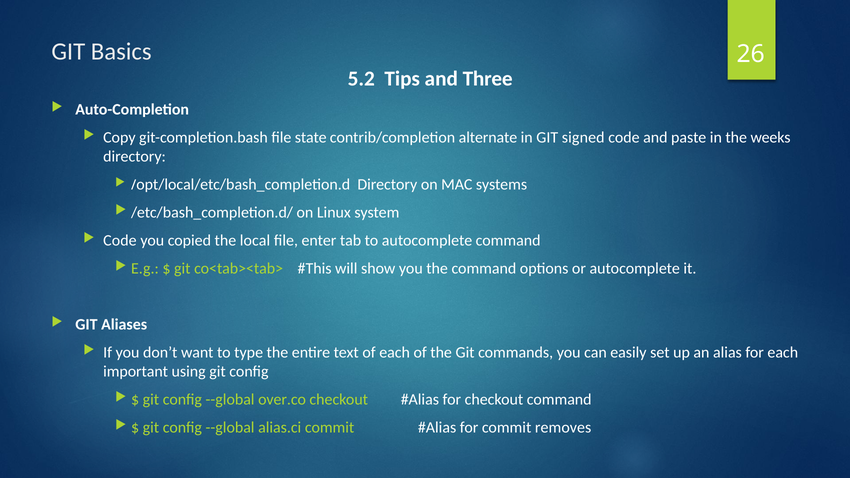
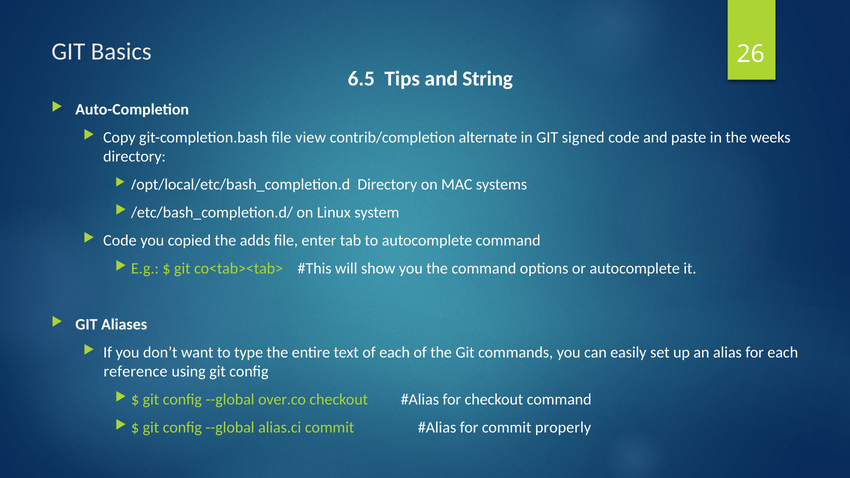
5.2: 5.2 -> 6.5
Three: Three -> String
state: state -> view
local: local -> adds
important: important -> reference
removes: removes -> properly
